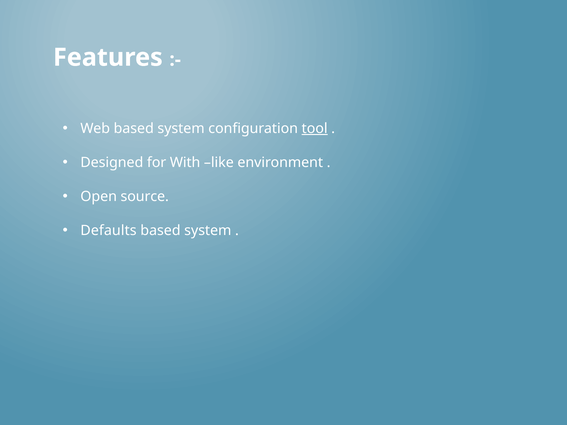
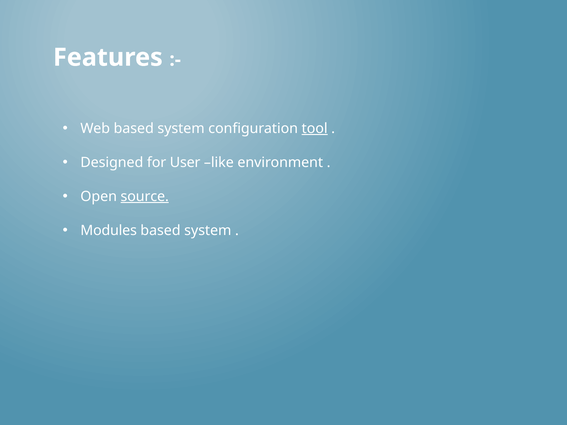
With: With -> User
source underline: none -> present
Defaults: Defaults -> Modules
